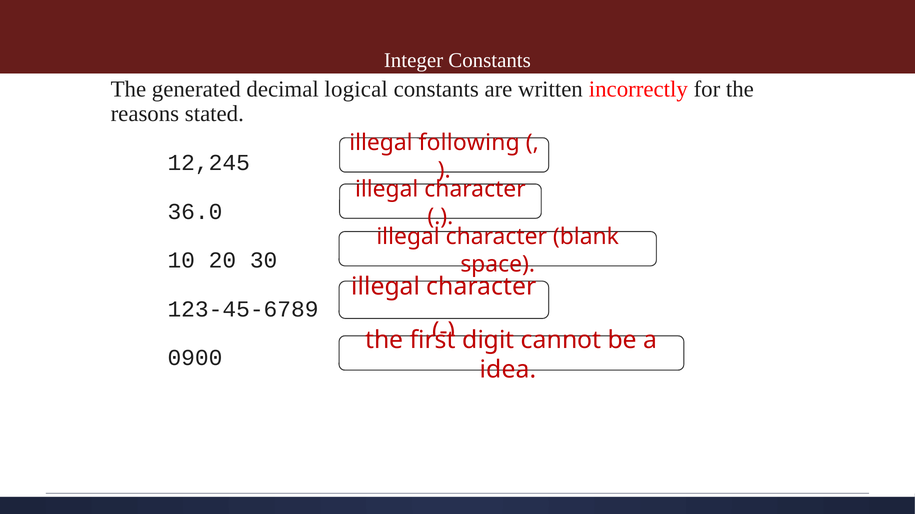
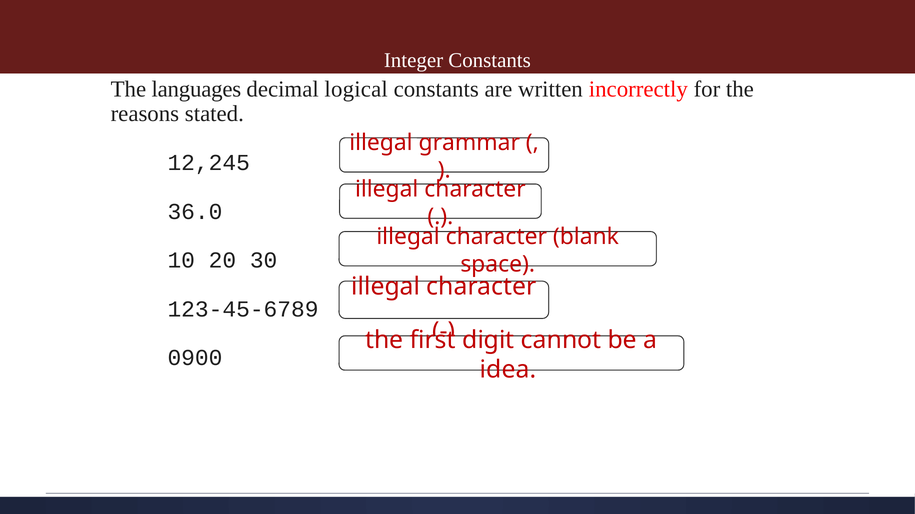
generated: generated -> languages
following: following -> grammar
